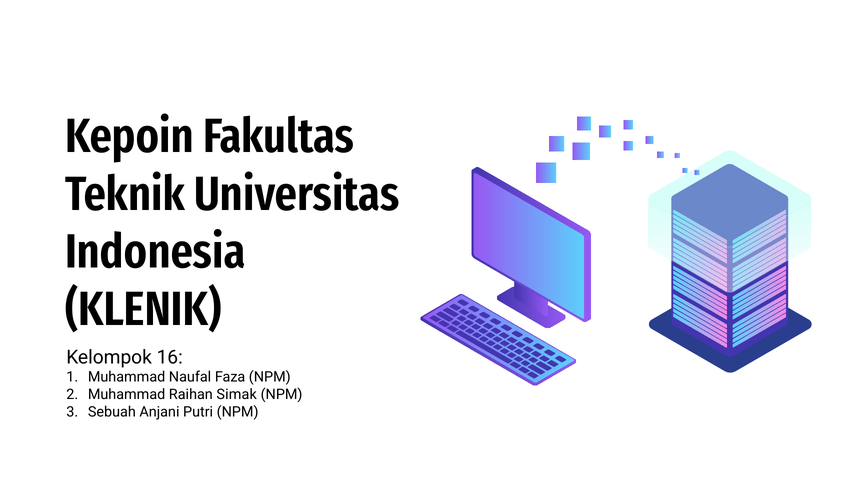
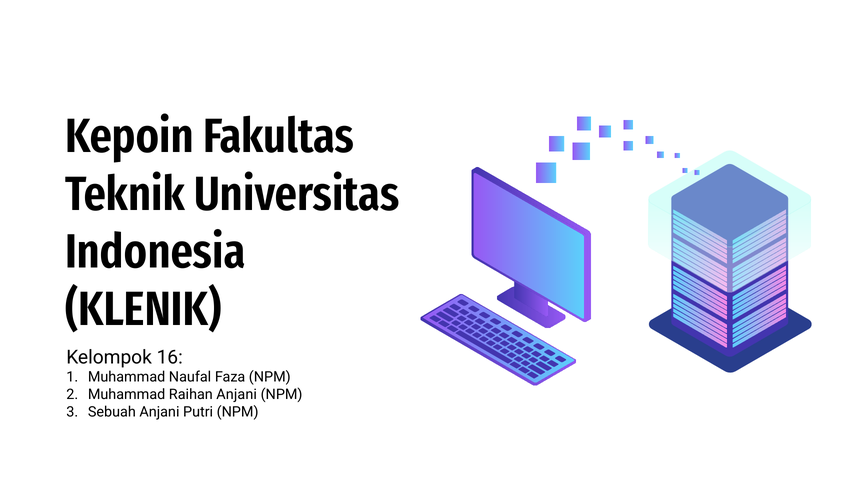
Raihan Simak: Simak -> Anjani
